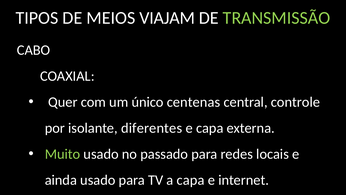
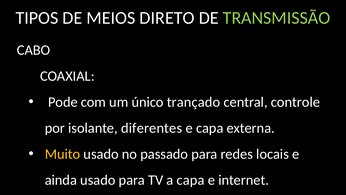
VIAJAM: VIAJAM -> DIRETO
Quer: Quer -> Pode
centenas: centenas -> trançado
Muito colour: light green -> yellow
